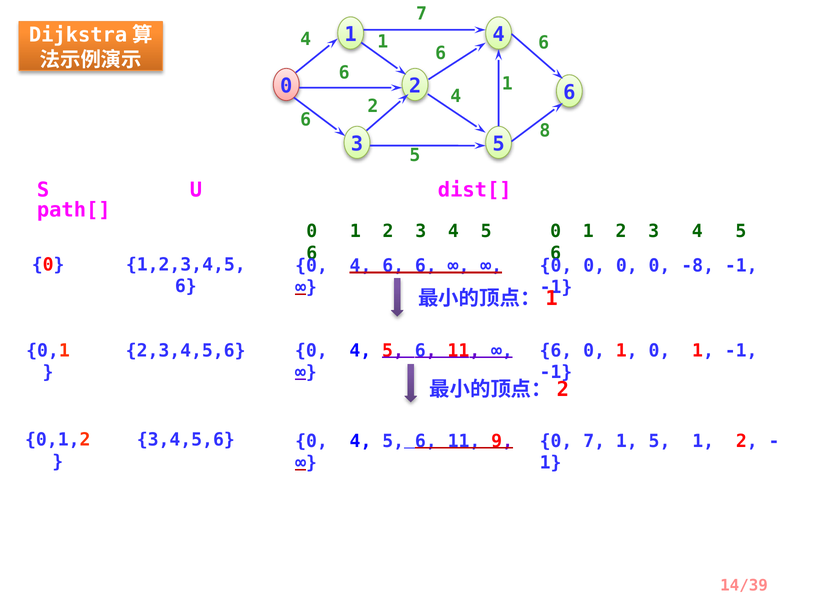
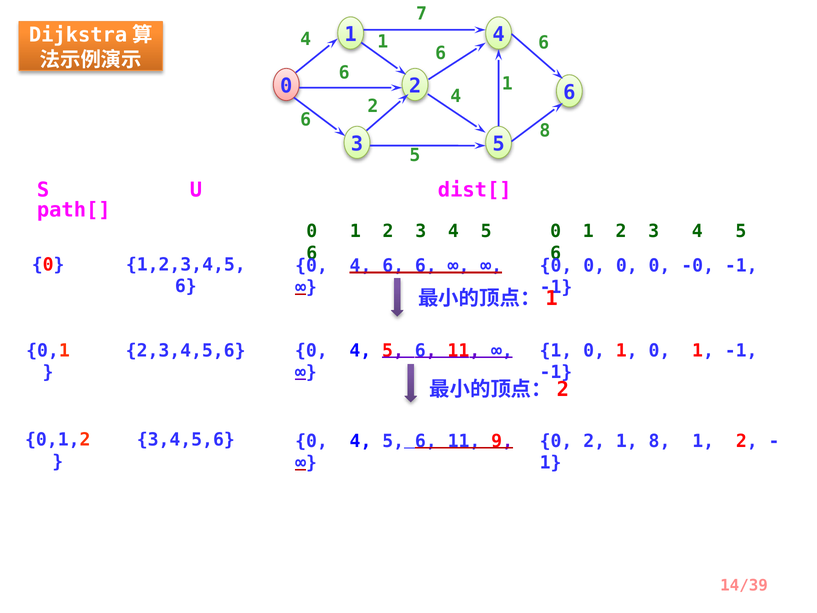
-8: -8 -> -0
6 at (556, 350): 6 -> 1
0 7: 7 -> 2
1 5: 5 -> 8
